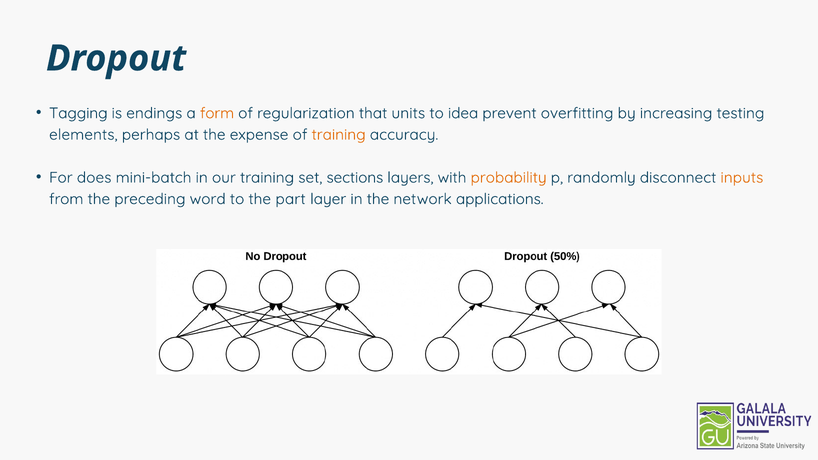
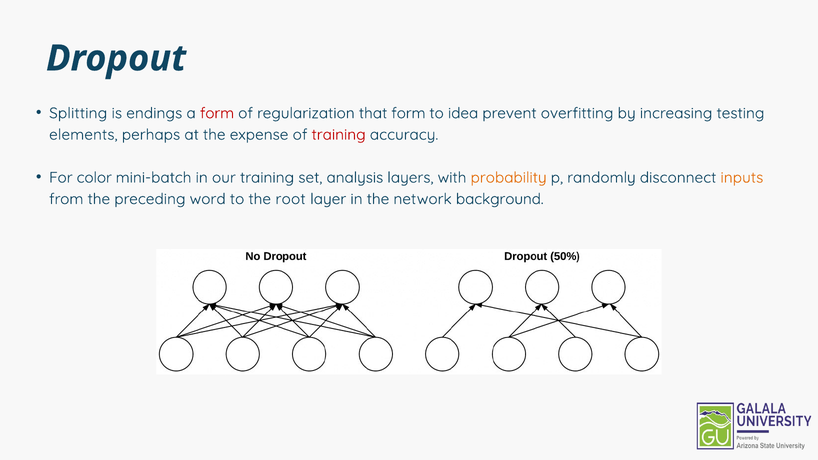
Tagging: Tagging -> Splitting
form at (217, 113) colour: orange -> red
that units: units -> form
training at (339, 135) colour: orange -> red
does: does -> color
sections: sections -> analysis
part: part -> root
applications: applications -> background
